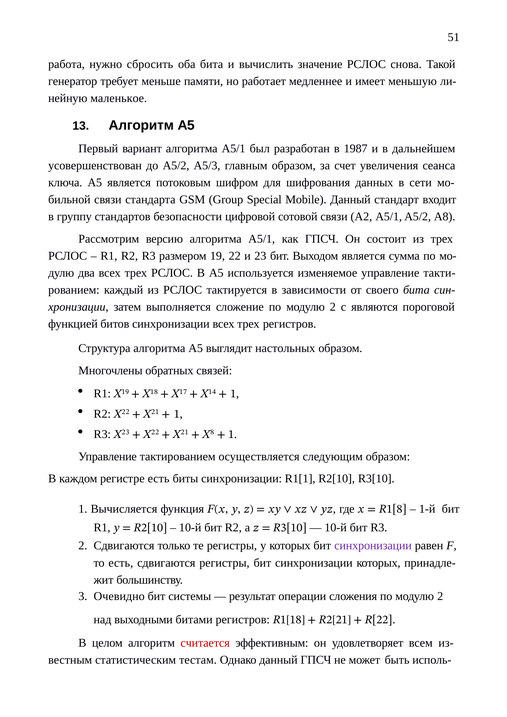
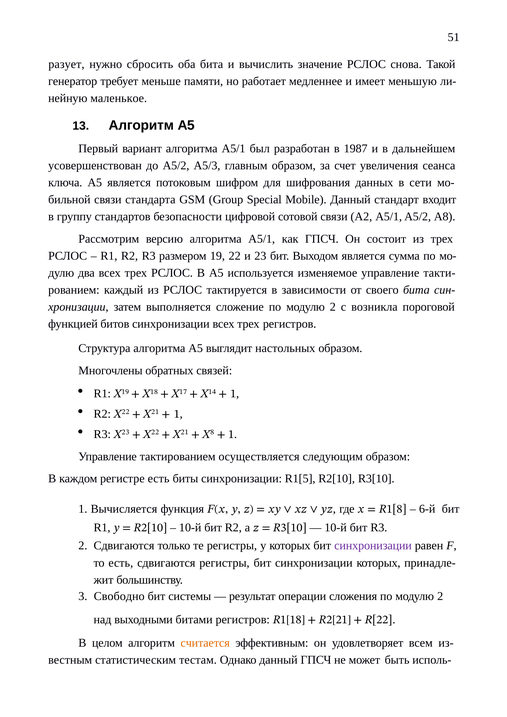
работа: работа -> разует
являются: являются -> возникла
R1[1: R1[1 -> R1[5
1-й: 1-й -> 6-й
Очевидно: Очевидно -> Свободно
считается colour: red -> orange
